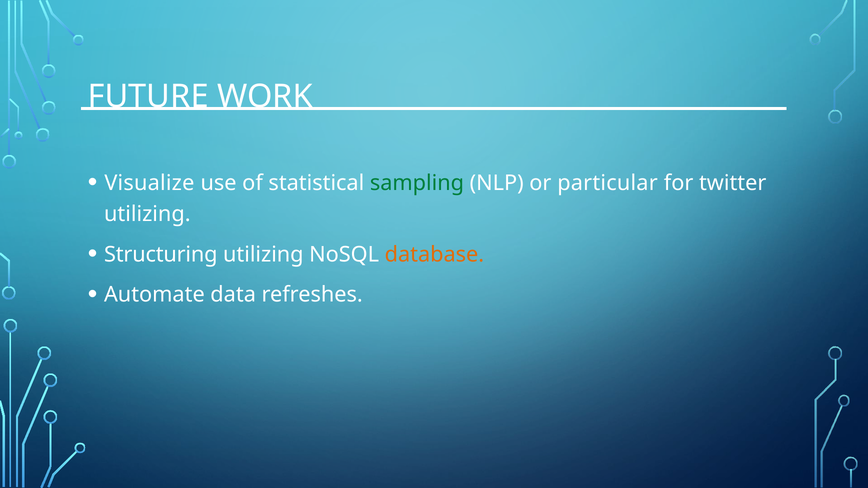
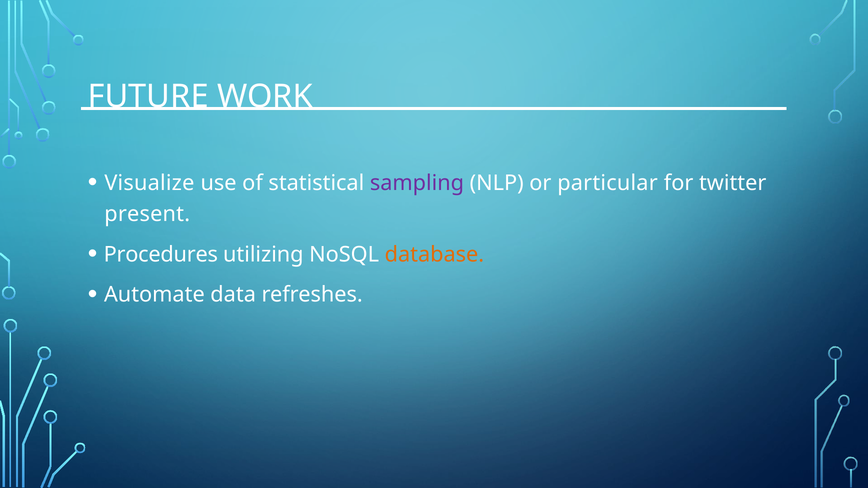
sampling colour: green -> purple
utilizing at (147, 214): utilizing -> present
Structuring: Structuring -> Procedures
